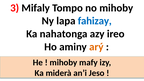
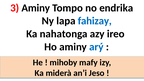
3 Mifaly: Mifaly -> Aminy
no mihoby: mihoby -> endrika
arý colour: orange -> blue
